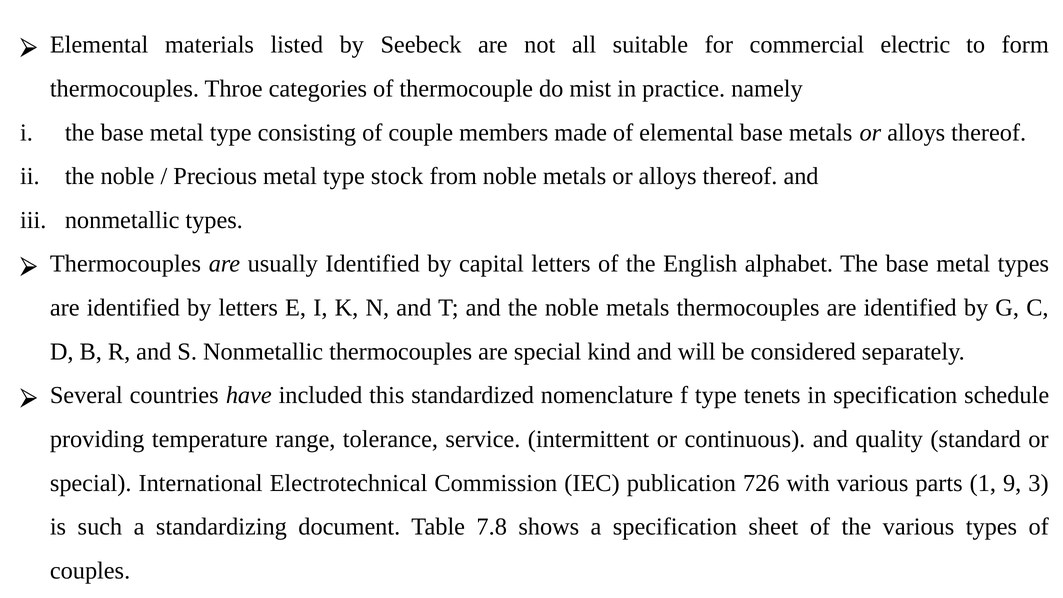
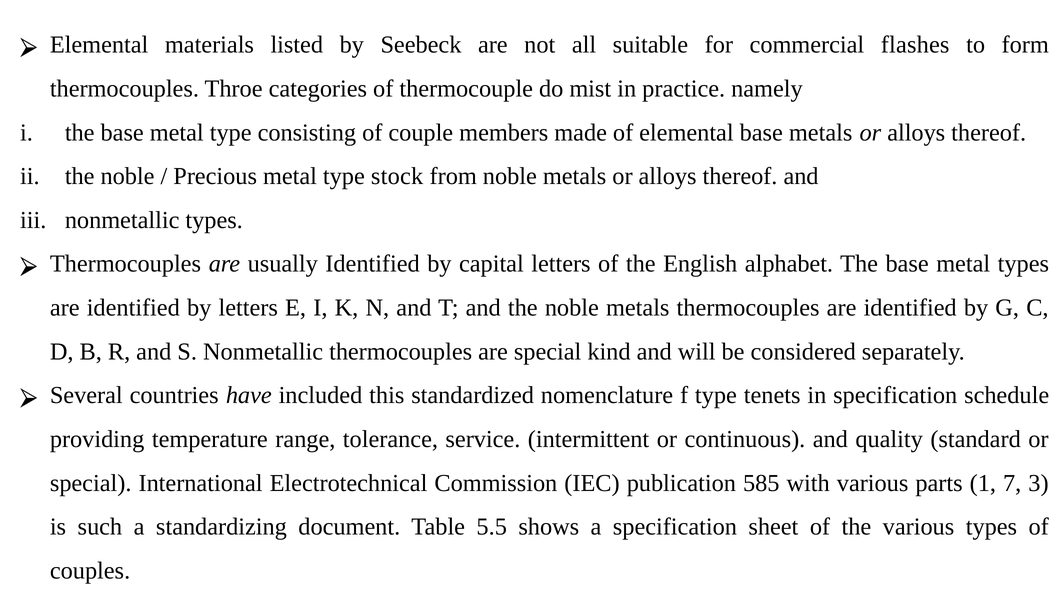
electric: electric -> flashes
726: 726 -> 585
9: 9 -> 7
7.8: 7.8 -> 5.5
